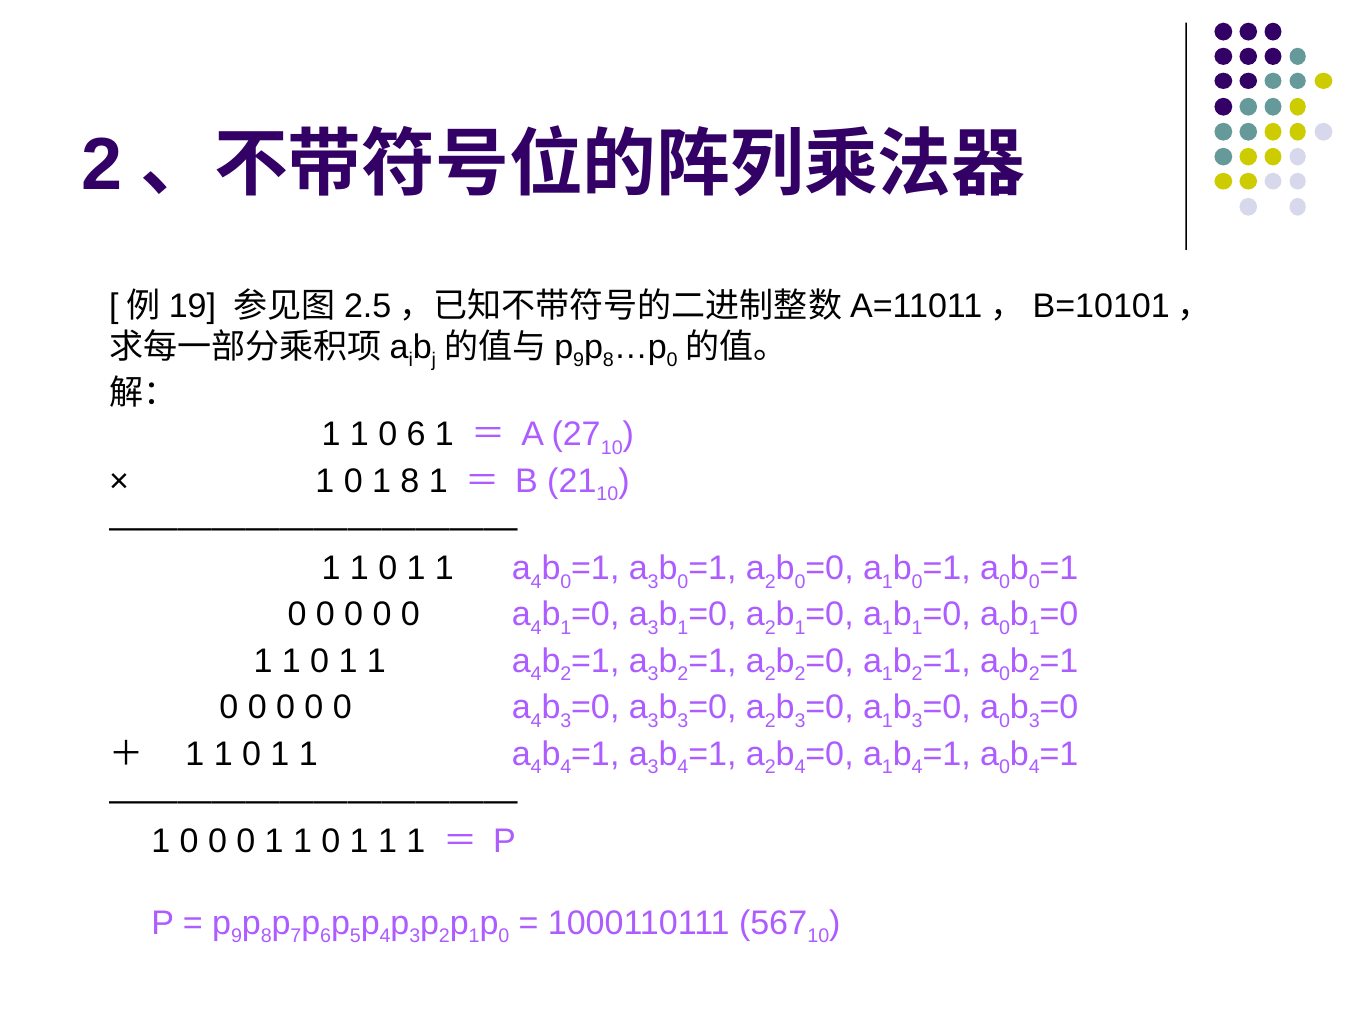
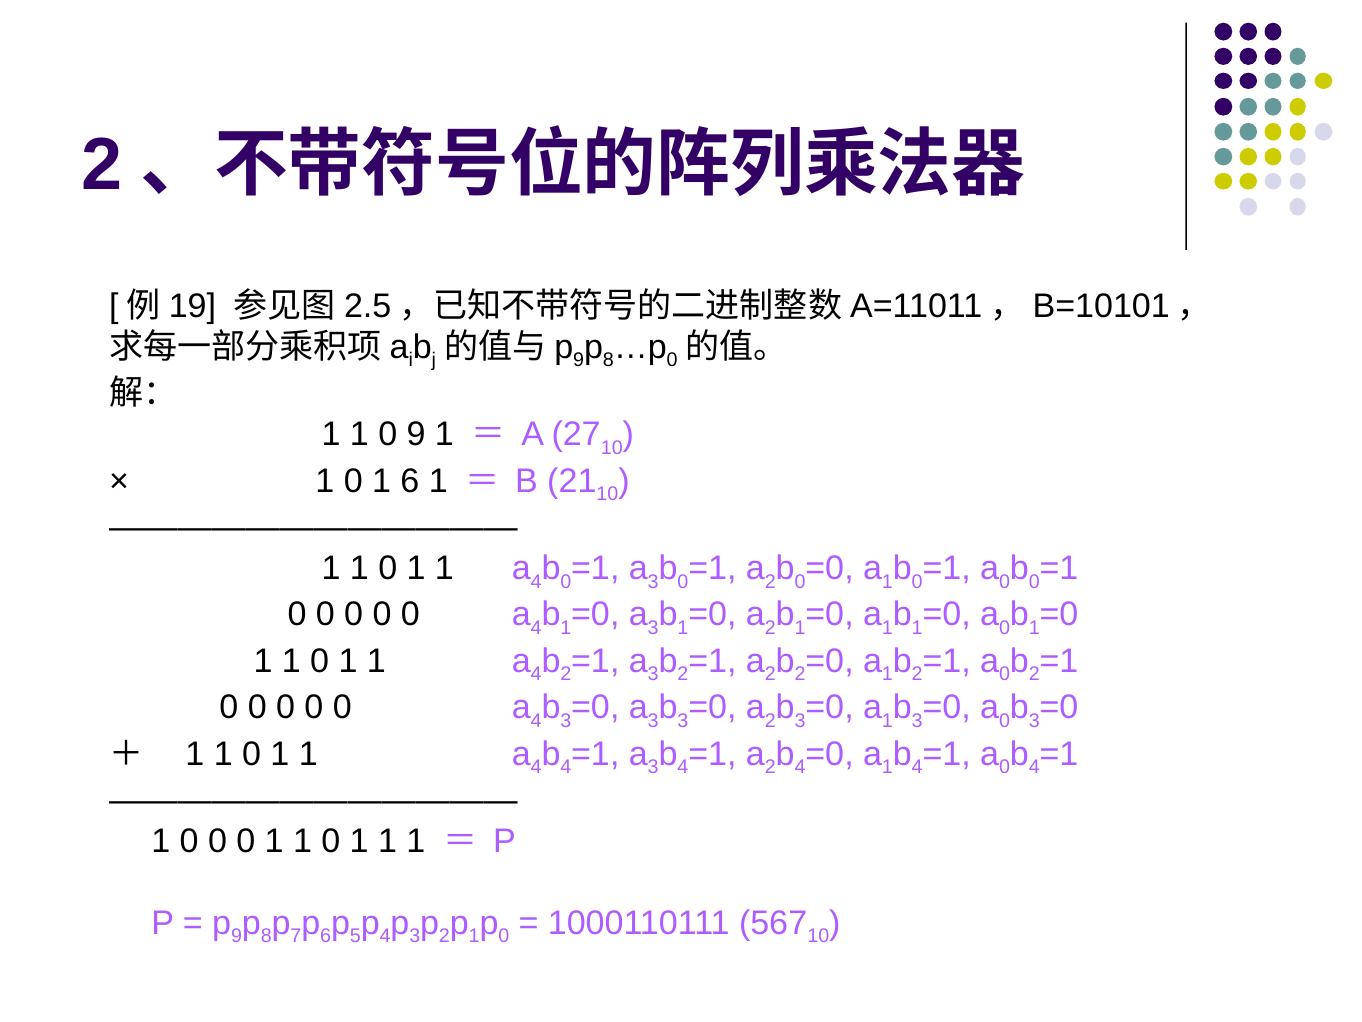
0 6: 6 -> 9
1 8: 8 -> 6
